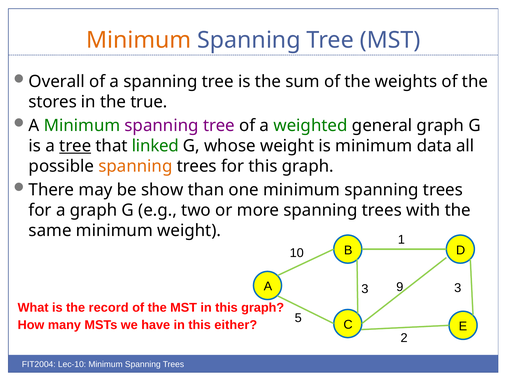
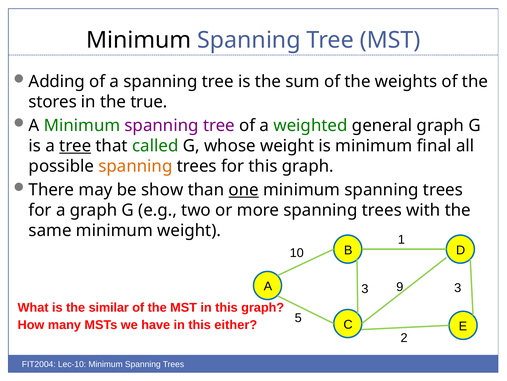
Minimum at (139, 40) colour: orange -> black
Overall: Overall -> Adding
linked: linked -> called
data: data -> final
one underline: none -> present
record: record -> similar
